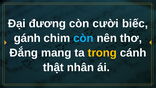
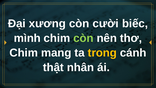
đương: đương -> xương
gánh: gánh -> mình
còn at (83, 38) colour: light blue -> light green
Đắng at (24, 53): Đắng -> Chim
